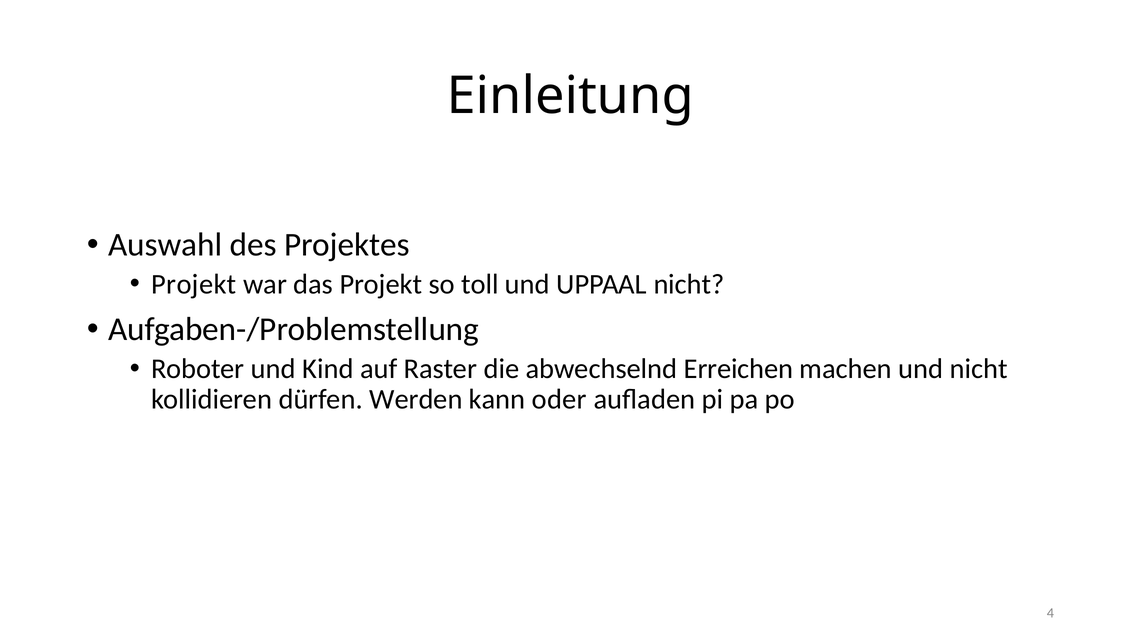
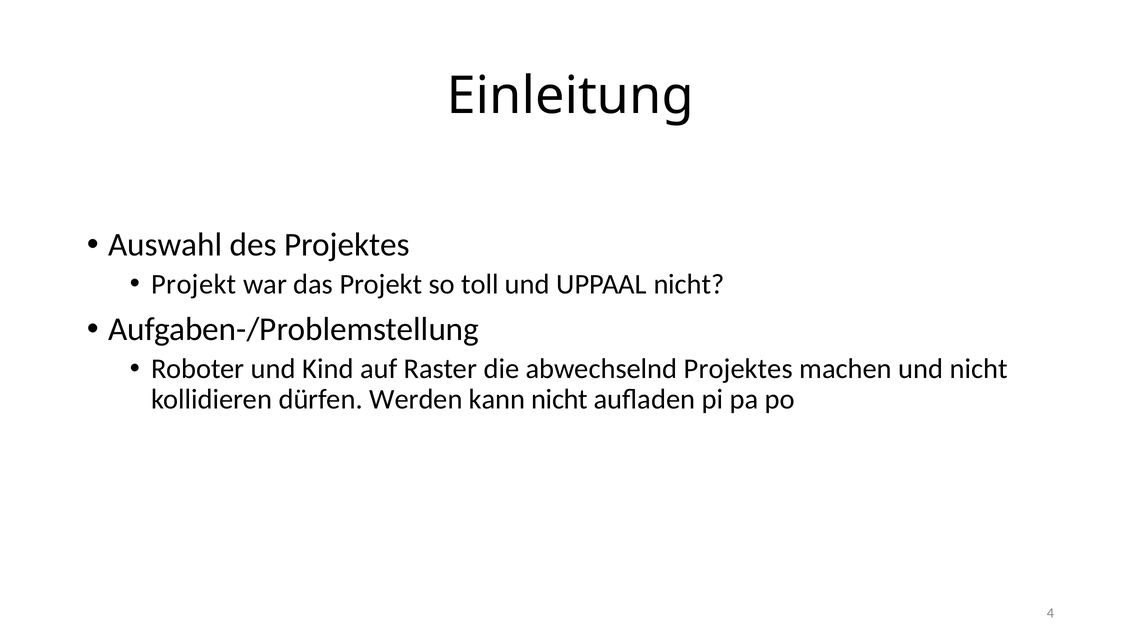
abwechselnd Erreichen: Erreichen -> Projektes
kann oder: oder -> nicht
